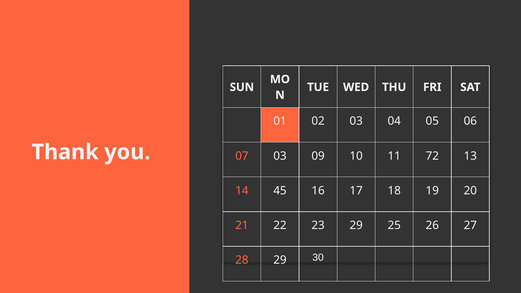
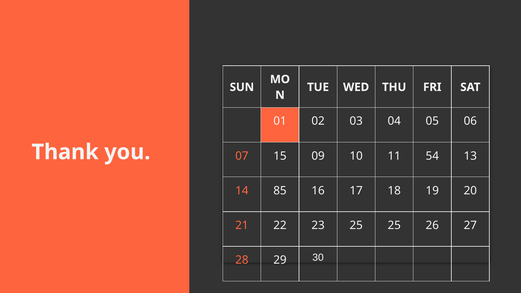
07 03: 03 -> 15
72: 72 -> 54
45: 45 -> 85
23 29: 29 -> 25
